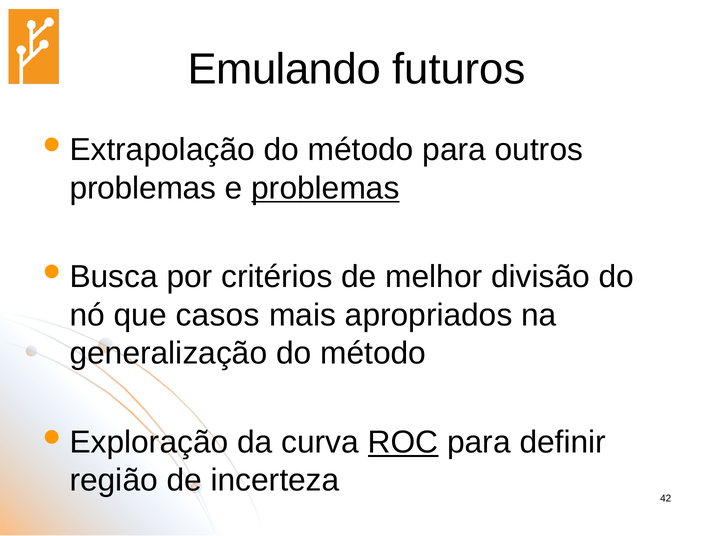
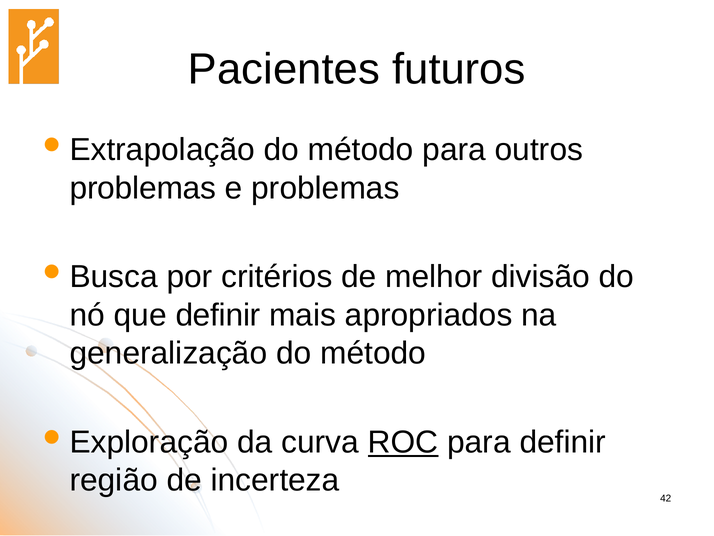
Emulando: Emulando -> Pacientes
problemas at (325, 188) underline: present -> none
que casos: casos -> definir
